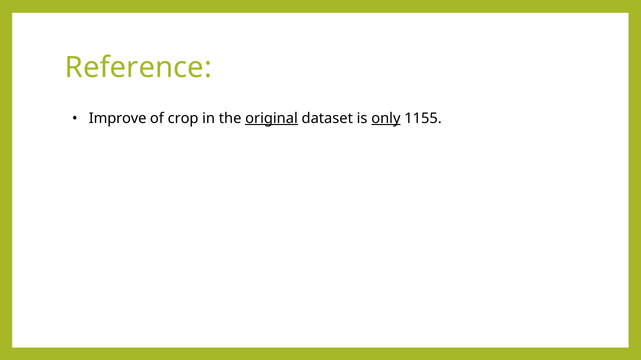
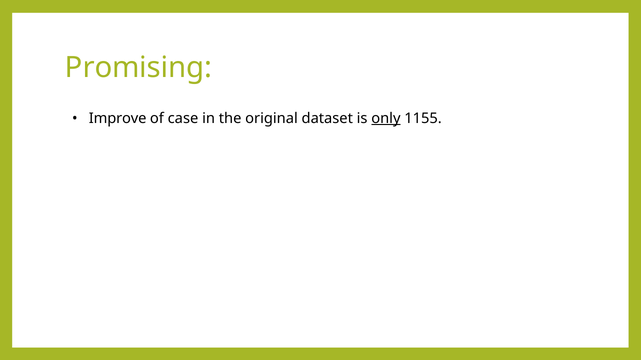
Reference: Reference -> Promising
crop: crop -> case
original underline: present -> none
